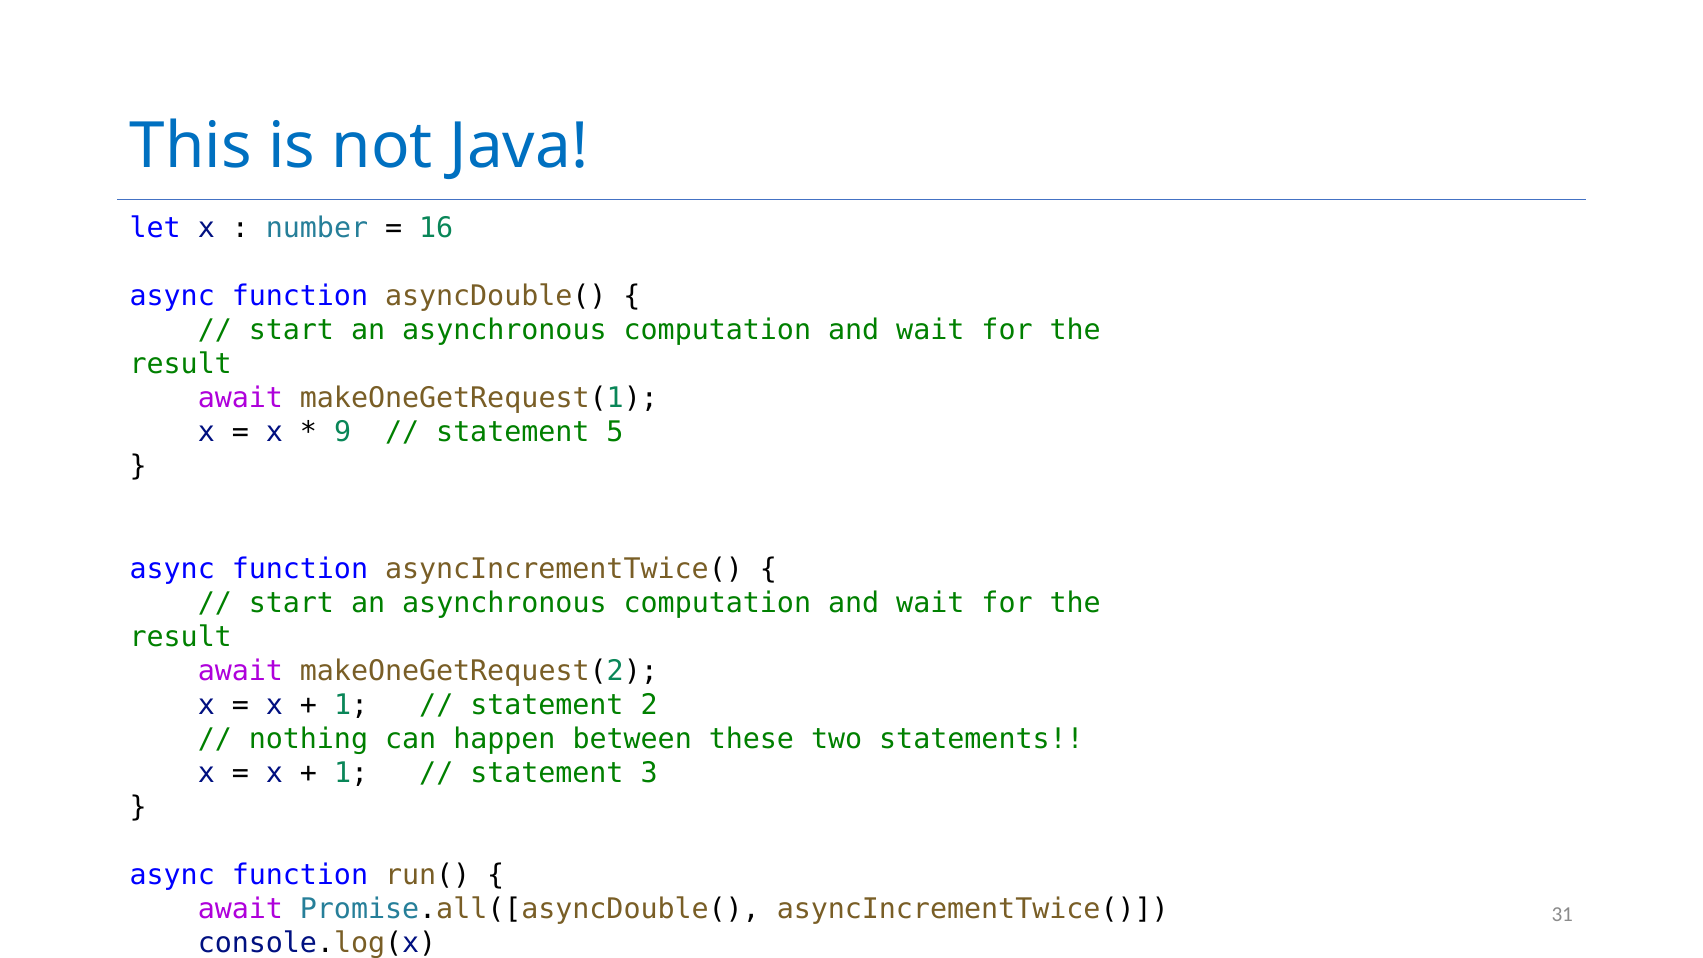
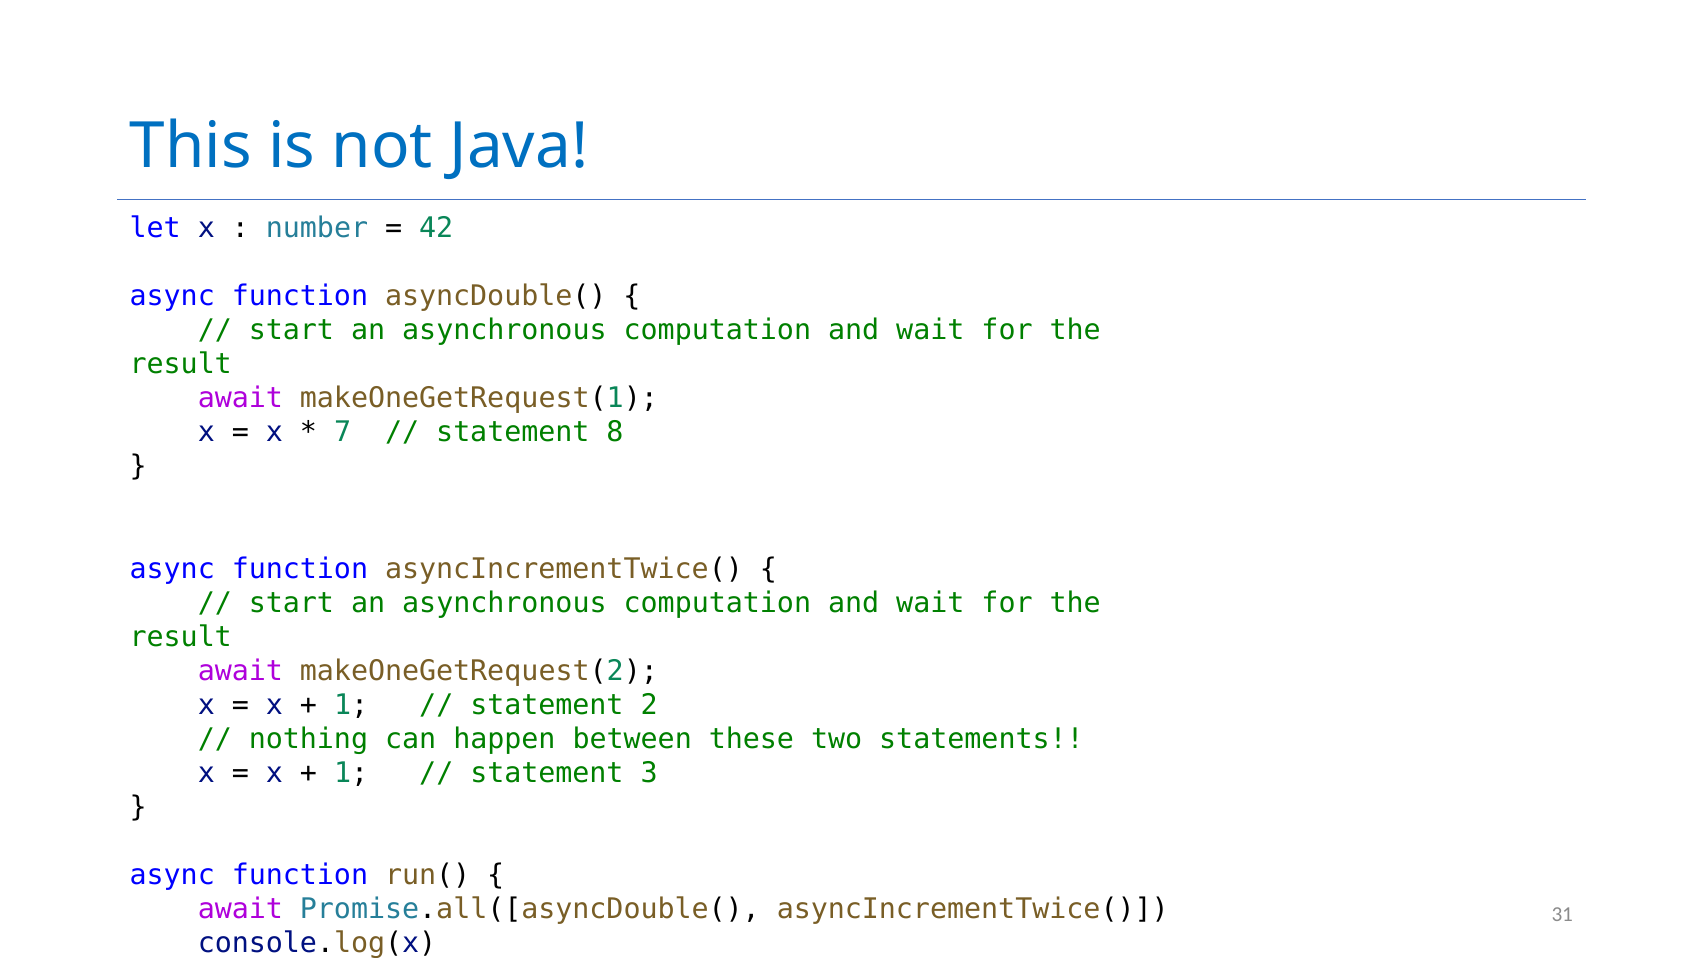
16: 16 -> 42
9: 9 -> 7
5: 5 -> 8
